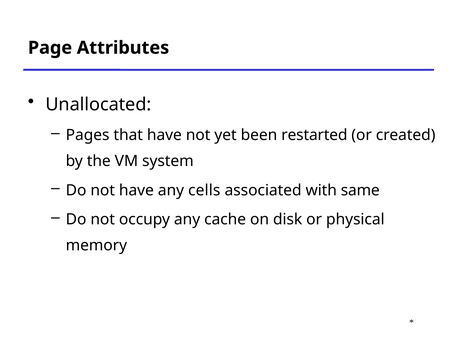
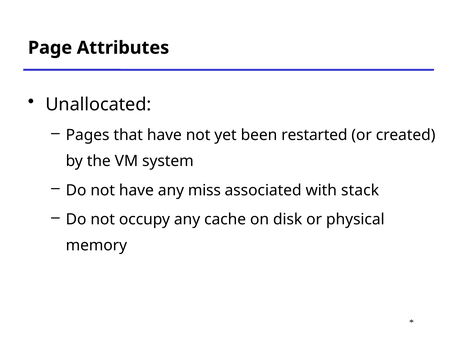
cells: cells -> miss
same: same -> stack
